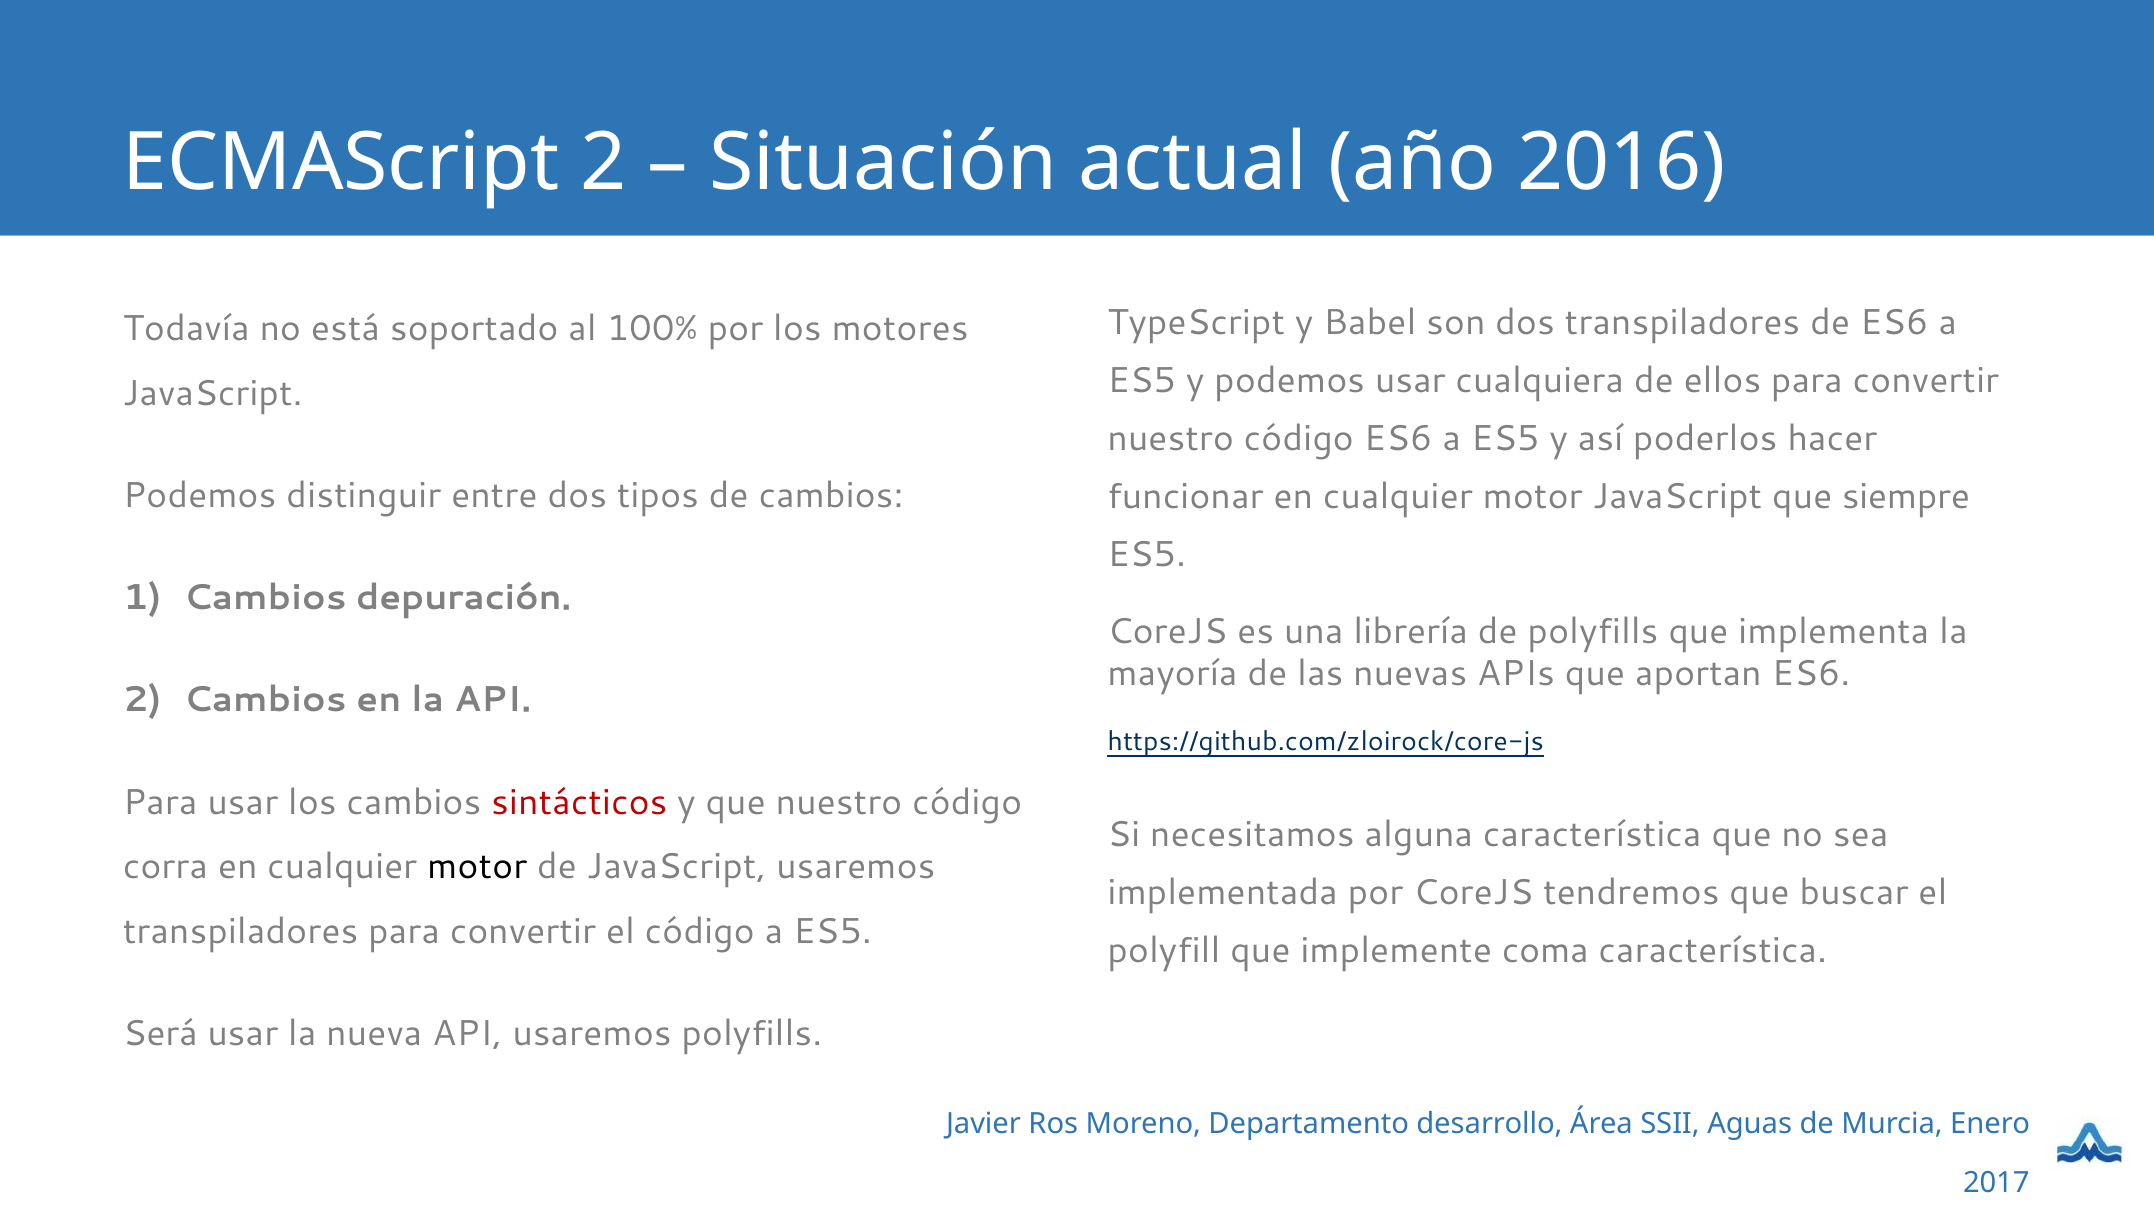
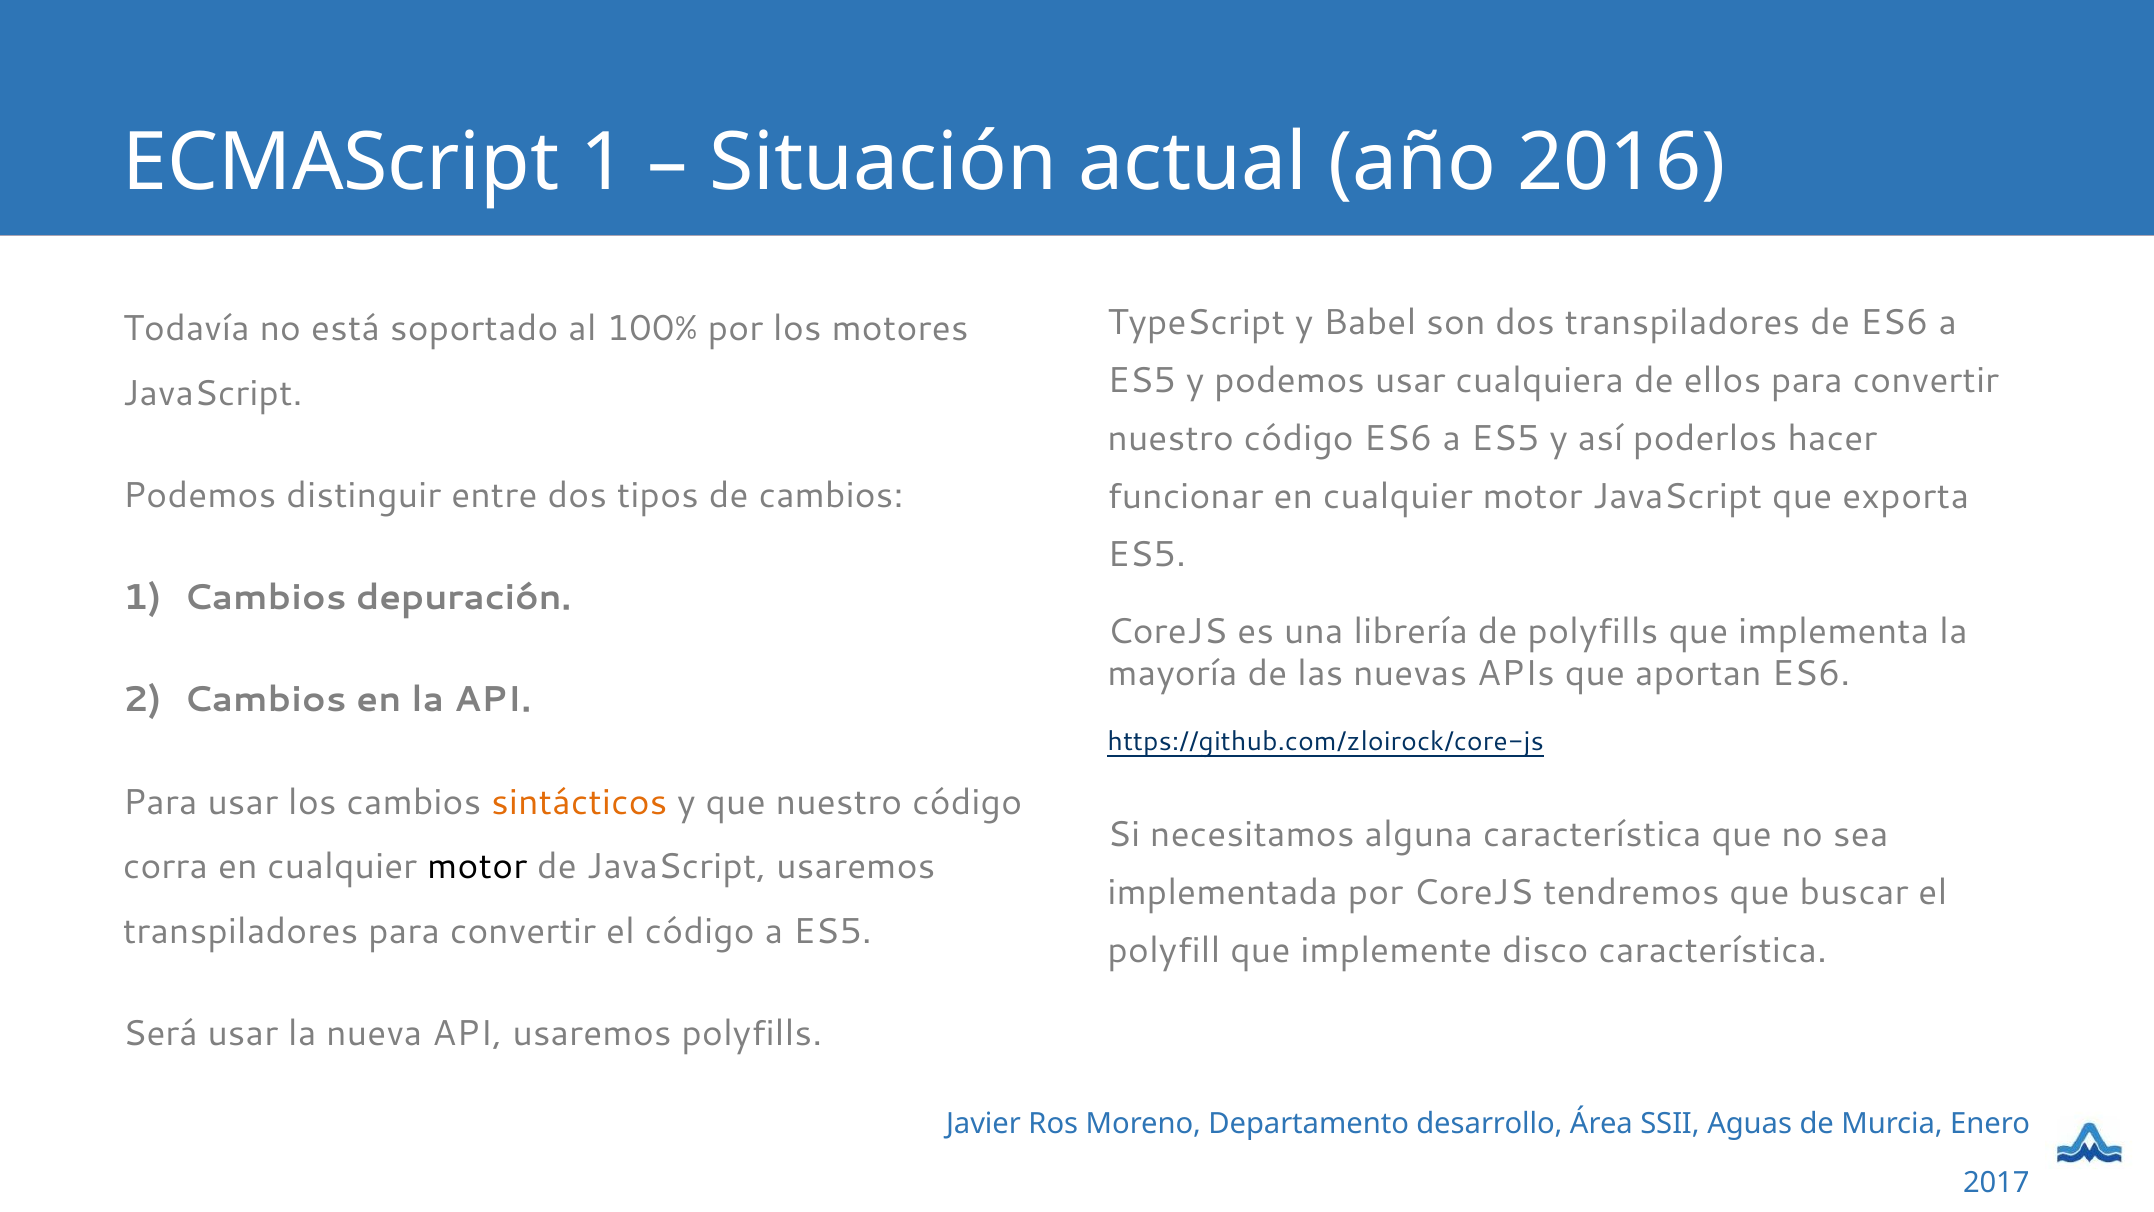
ECMAScript 2: 2 -> 1
siempre: siempre -> exporta
sintácticos colour: red -> orange
coma: coma -> disco
